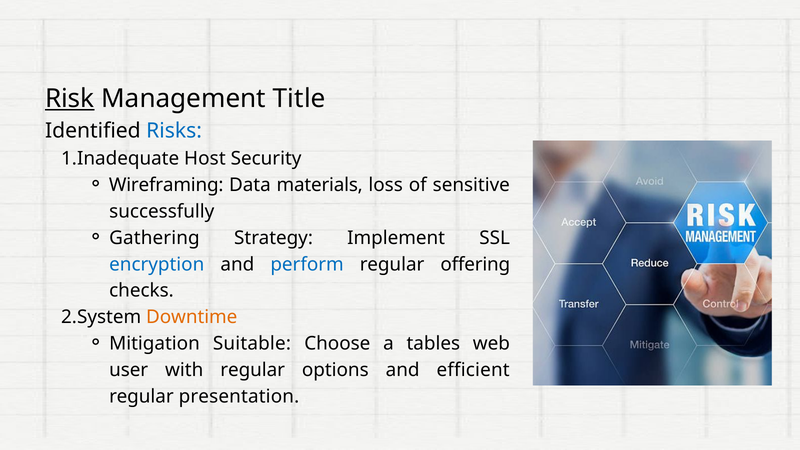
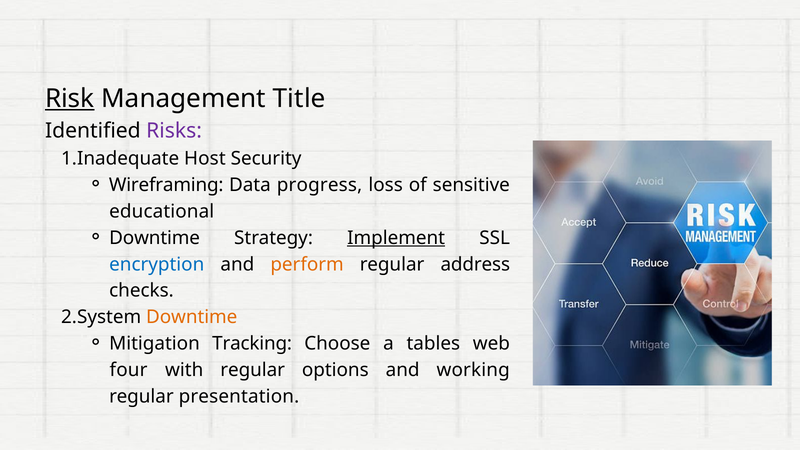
Risks colour: blue -> purple
materials: materials -> progress
successfully: successfully -> educational
Gathering at (154, 238): Gathering -> Downtime
Implement underline: none -> present
perform colour: blue -> orange
offering: offering -> address
Suitable: Suitable -> Tracking
user: user -> four
efficient: efficient -> working
